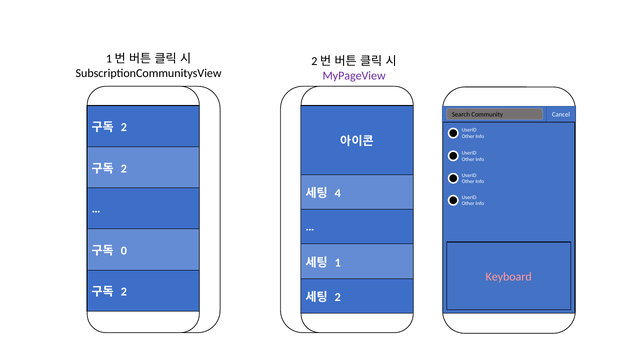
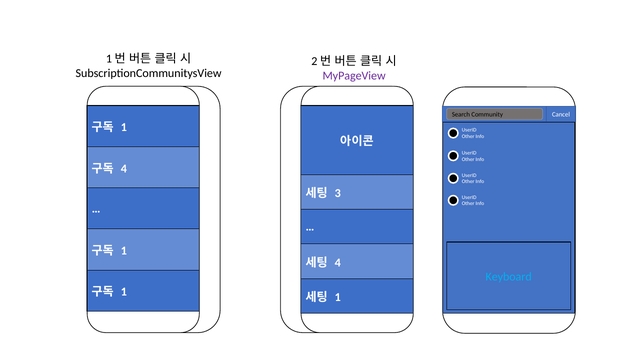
2 at (124, 127): 2 -> 1
2 at (124, 169): 2 -> 4
4: 4 -> 3
0 at (124, 251): 0 -> 1
1 at (338, 263): 1 -> 4
Keyboard colour: pink -> light blue
2 at (124, 292): 2 -> 1
2 at (338, 297): 2 -> 1
